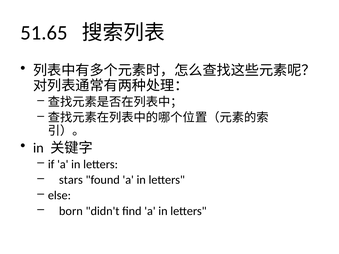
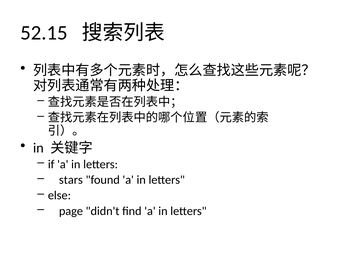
51.65: 51.65 -> 52.15
born: born -> page
